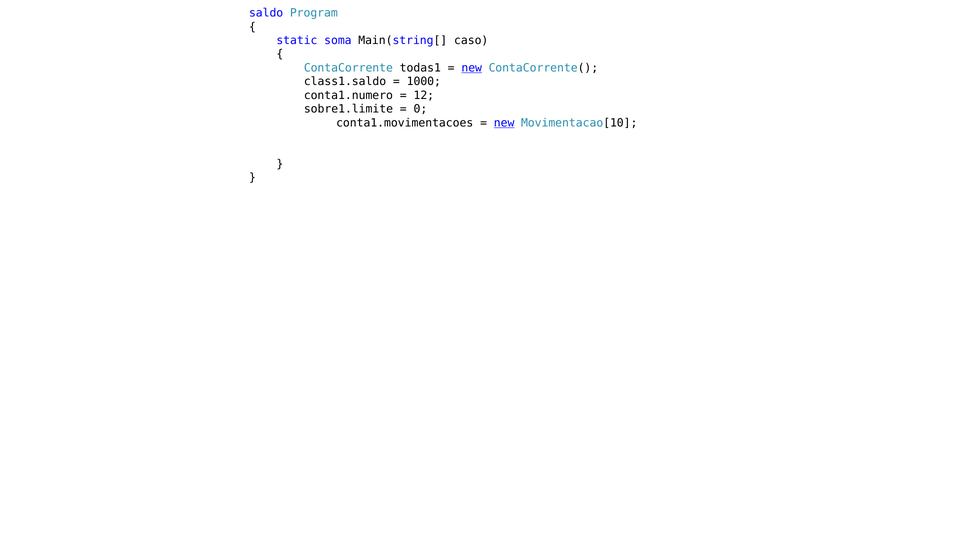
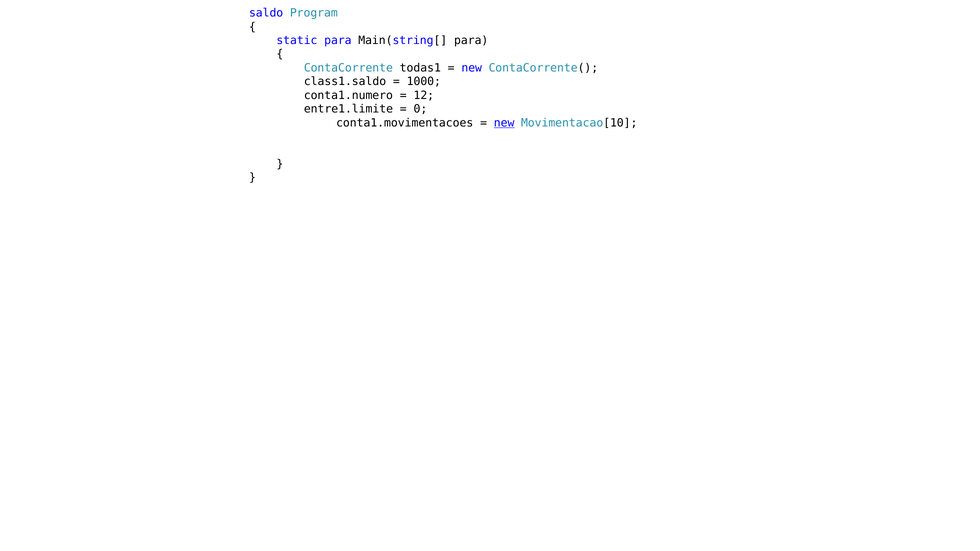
static soma: soma -> para
Main(string[ caso: caso -> para
new at (472, 68) underline: present -> none
sobre1.limite: sobre1.limite -> entre1.limite
